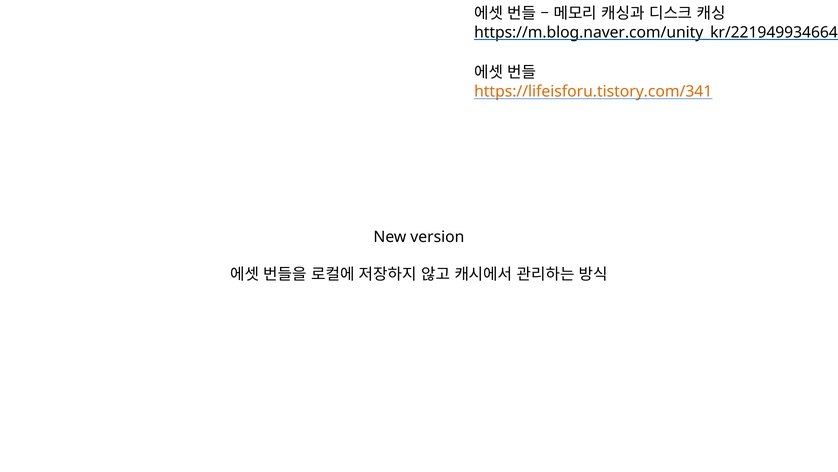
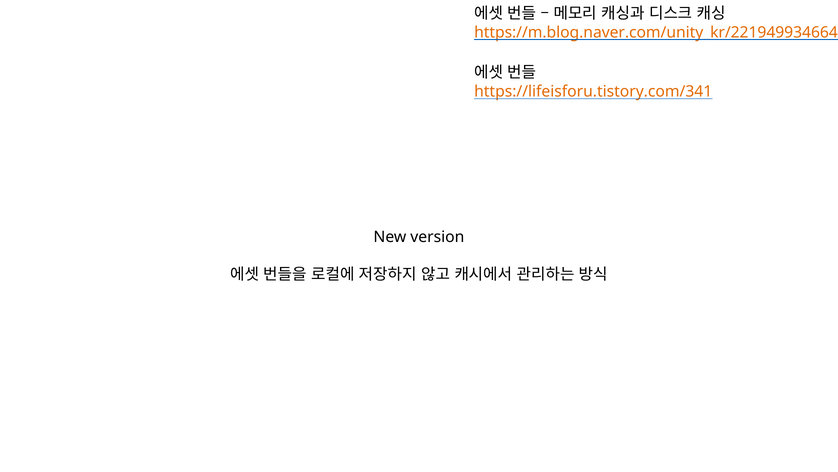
https://m.blog.naver.com/unity_kr/221949934664 colour: black -> orange
